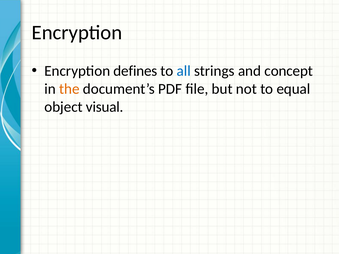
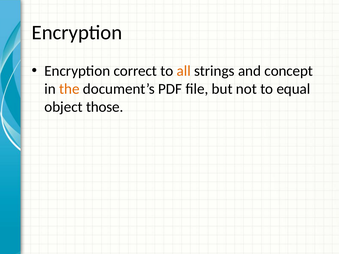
defines: defines -> correct
all colour: blue -> orange
visual: visual -> those
